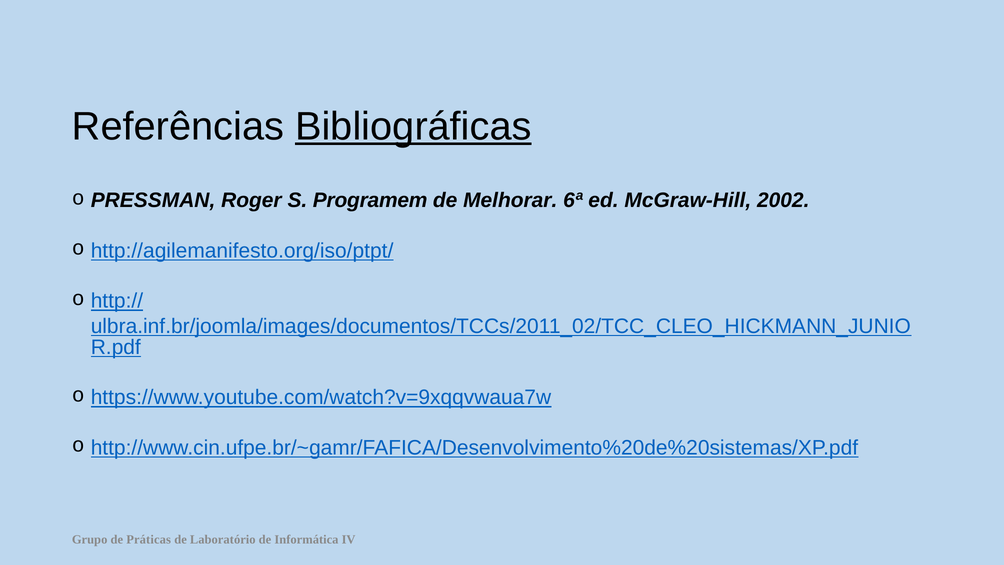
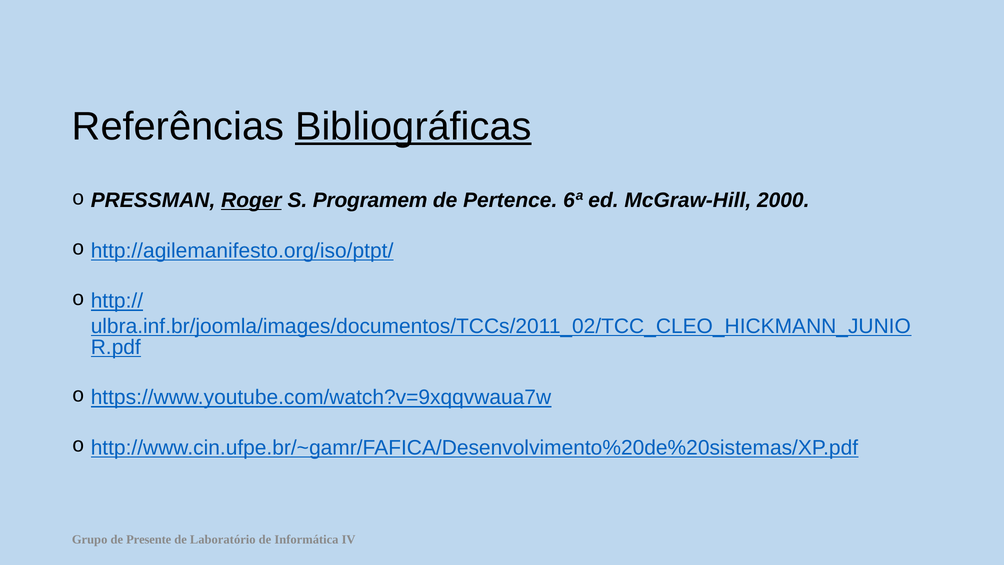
Roger underline: none -> present
Melhorar: Melhorar -> Pertence
2002: 2002 -> 2000
Práticas: Práticas -> Presente
